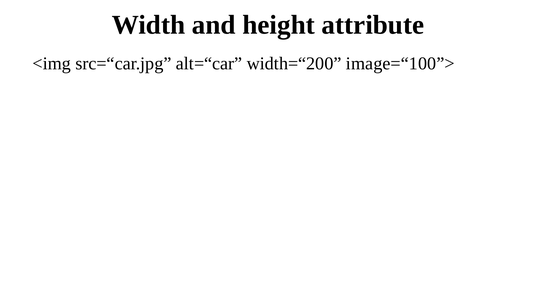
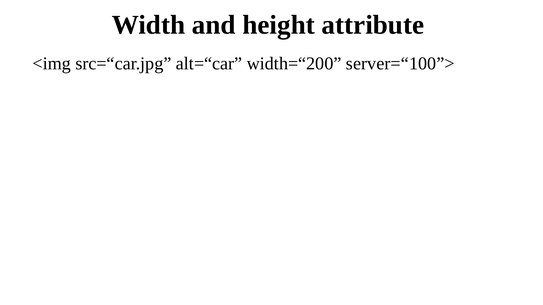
image=“100”>: image=“100”> -> server=“100”>
